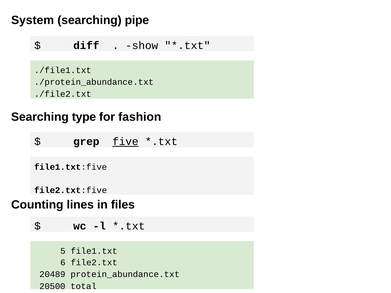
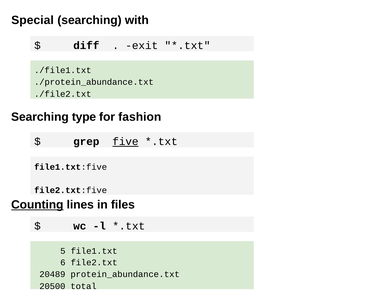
System: System -> Special
pipe: pipe -> with
show: show -> exit
Counting underline: none -> present
